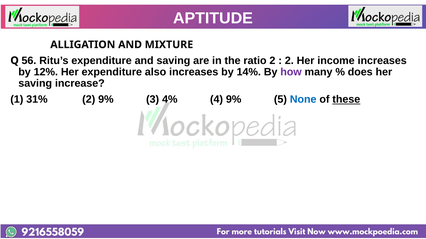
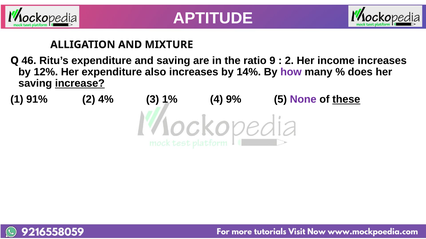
56: 56 -> 46
ratio 2: 2 -> 9
increase underline: none -> present
31%: 31% -> 91%
2 9%: 9% -> 4%
4%: 4% -> 1%
None colour: blue -> purple
